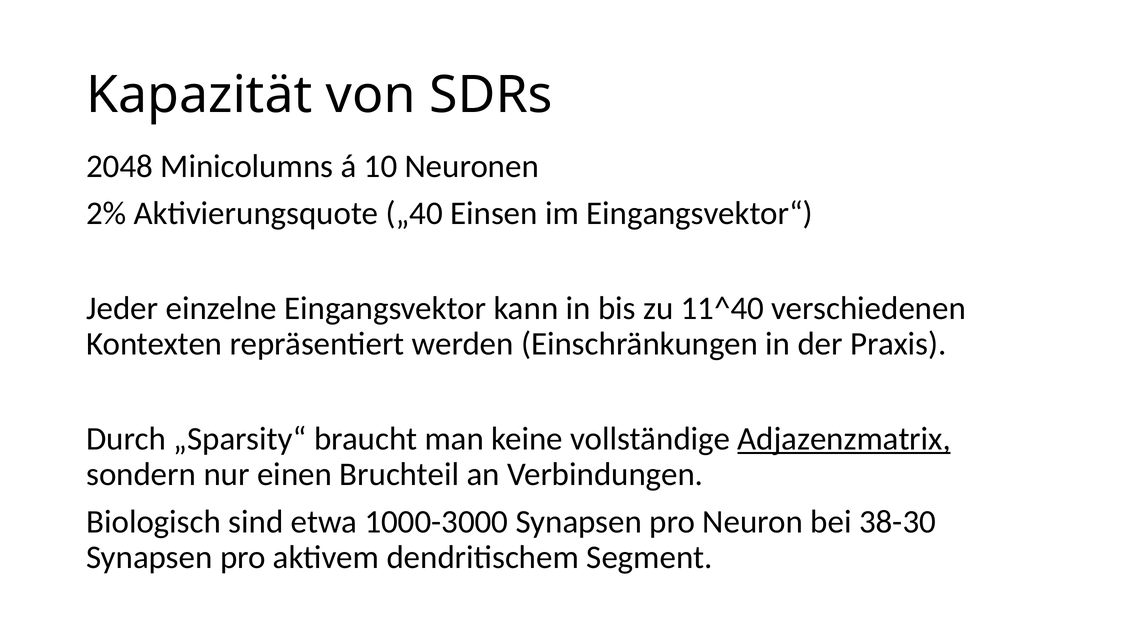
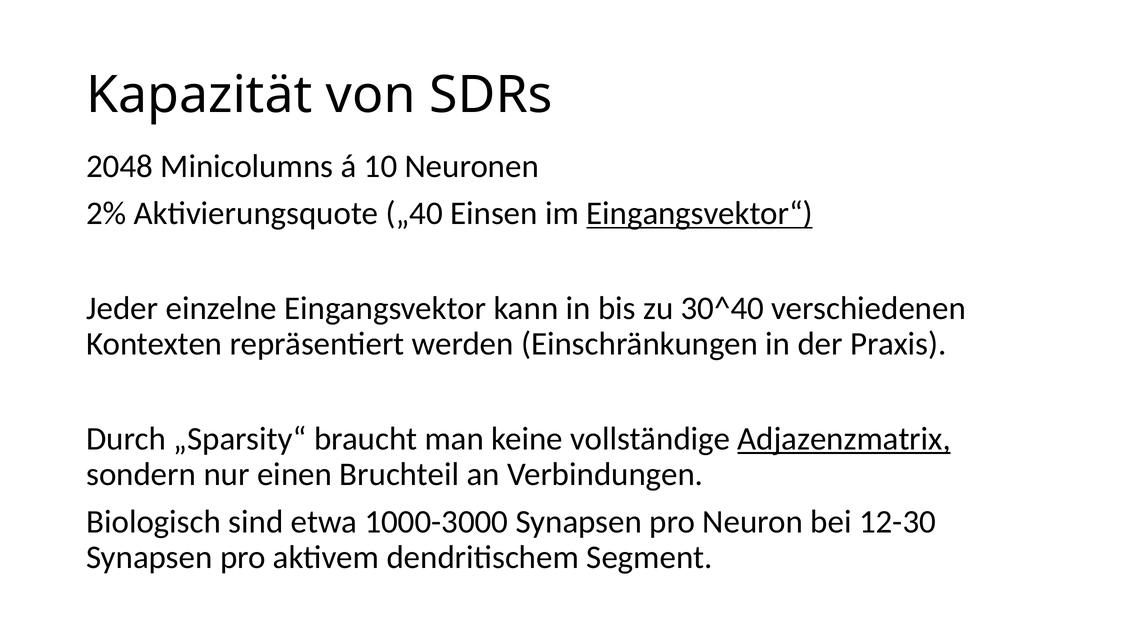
Eingangsvektor“ underline: none -> present
11^40: 11^40 -> 30^40
38-30: 38-30 -> 12-30
